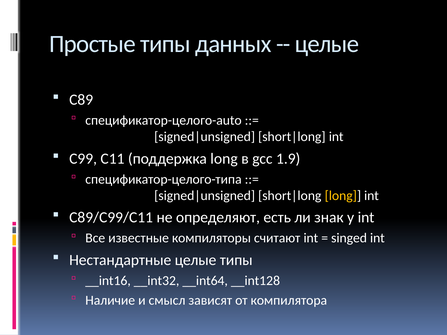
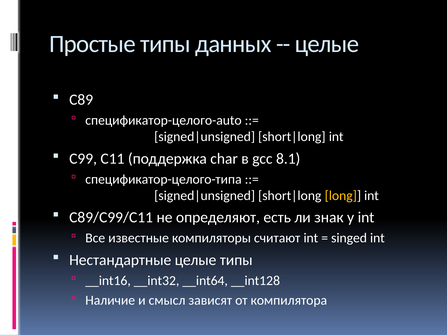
поддержка long: long -> char
1.9: 1.9 -> 8.1
